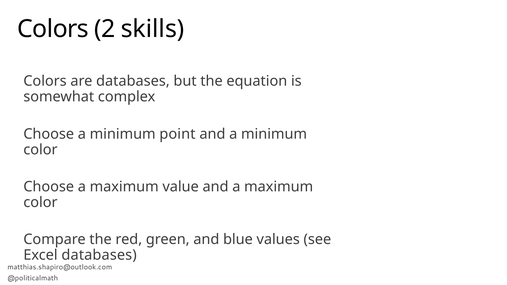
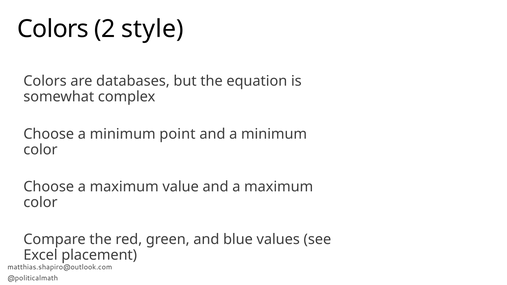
skills: skills -> style
Excel databases: databases -> placement
